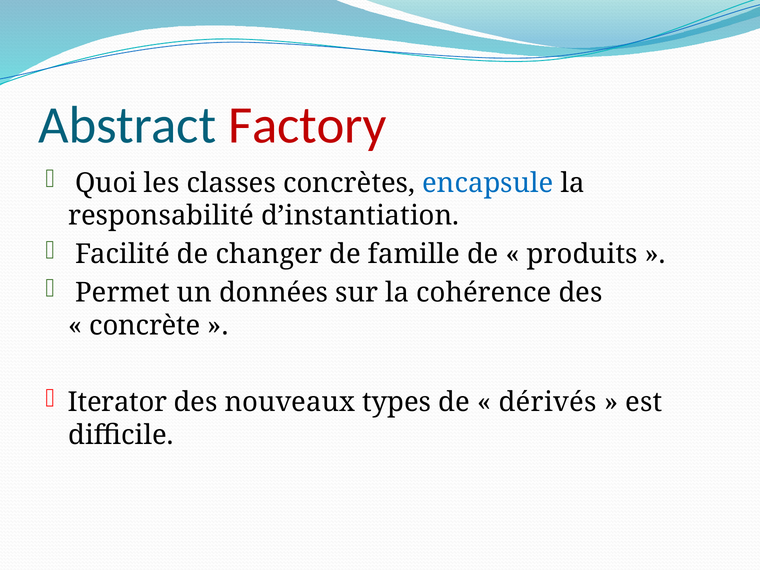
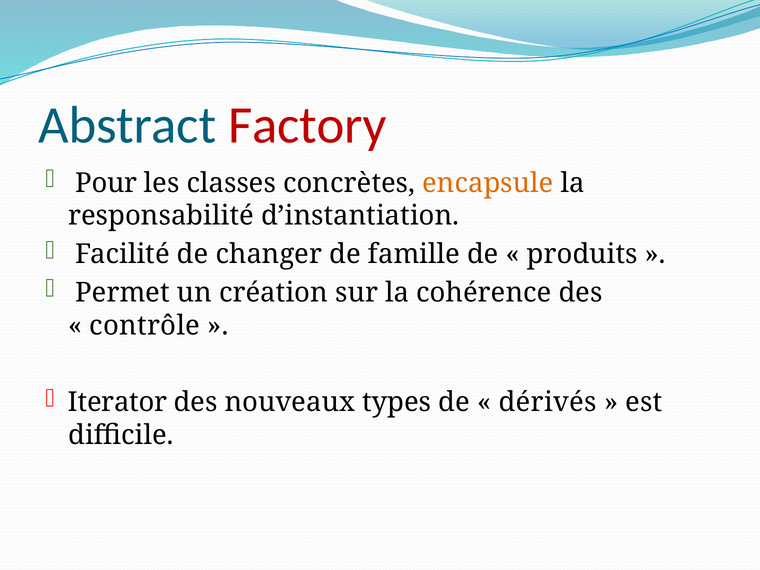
Quoi: Quoi -> Pour
encapsule colour: blue -> orange
données: données -> création
concrète: concrète -> contrôle
